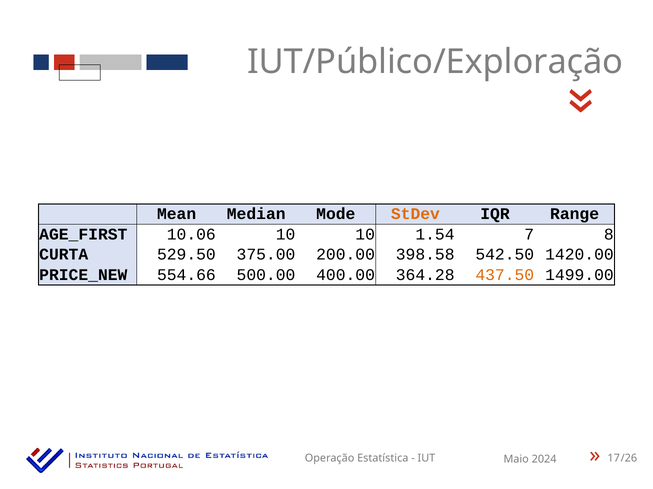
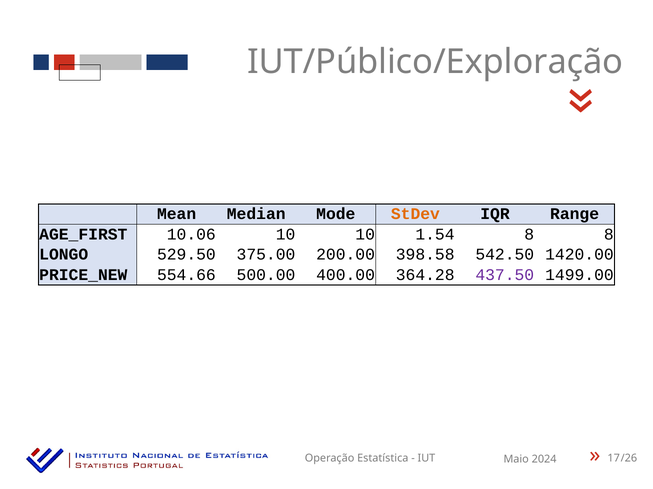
1.54 7: 7 -> 8
CURTA: CURTA -> LONGO
437.50 colour: orange -> purple
